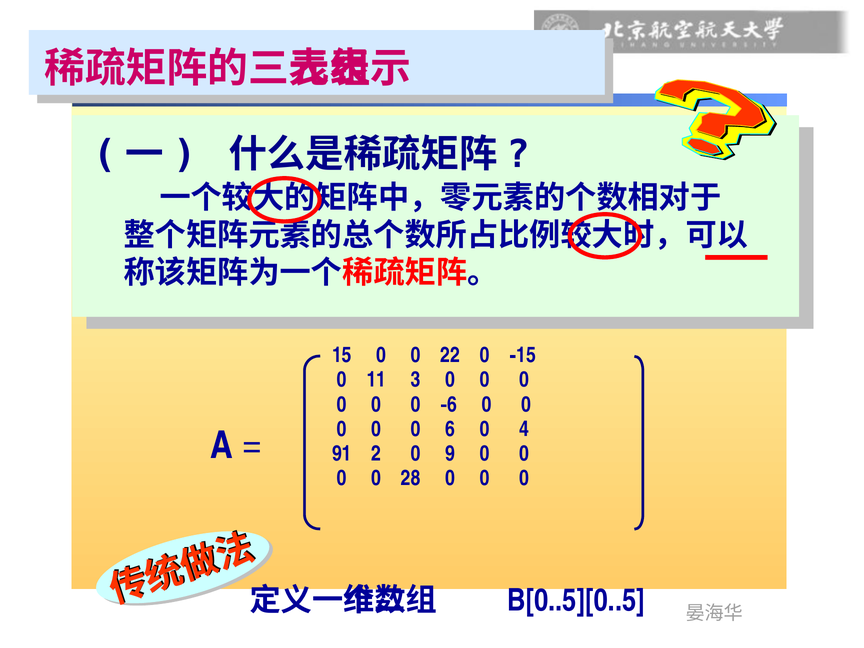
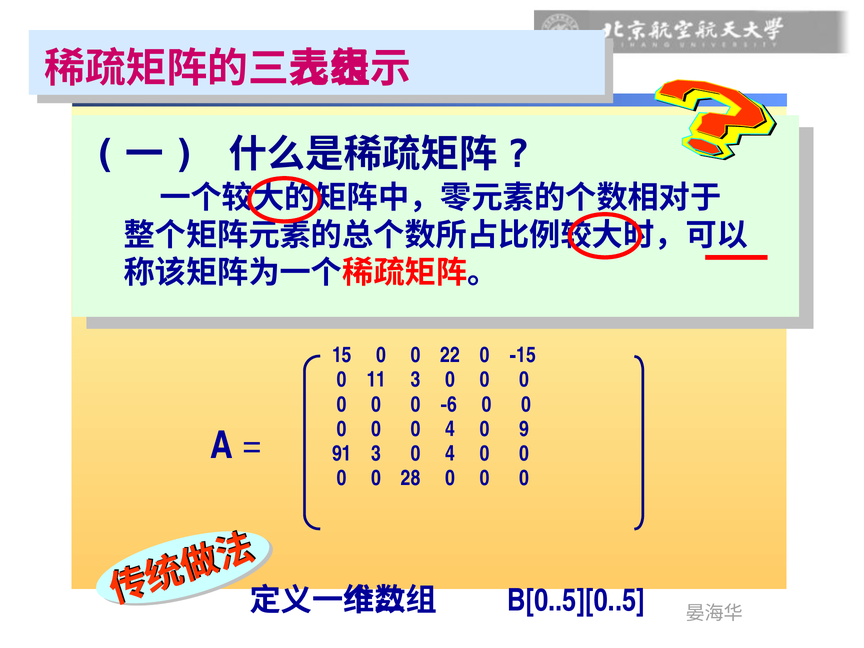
0 0 6: 6 -> 4
4: 4 -> 9
91 2: 2 -> 3
9 at (450, 454): 9 -> 4
